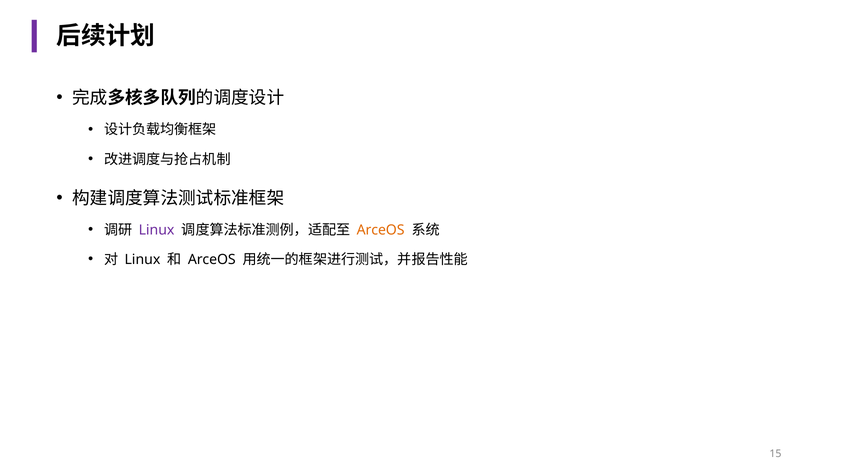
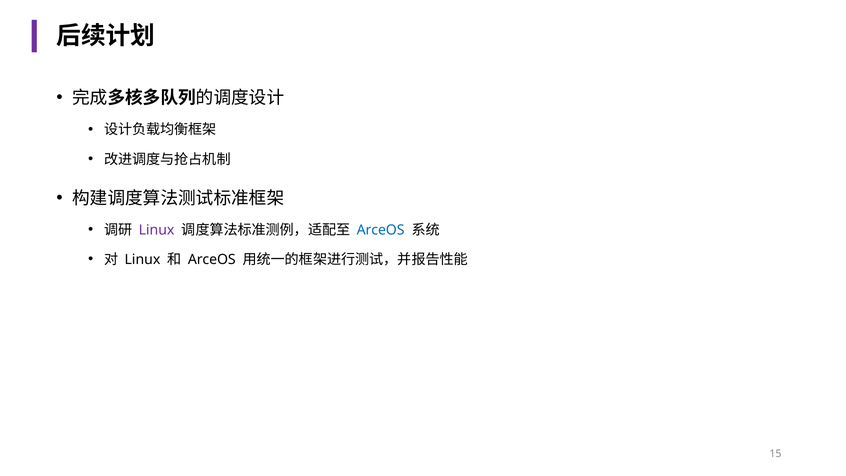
ArceOS at (381, 230) colour: orange -> blue
